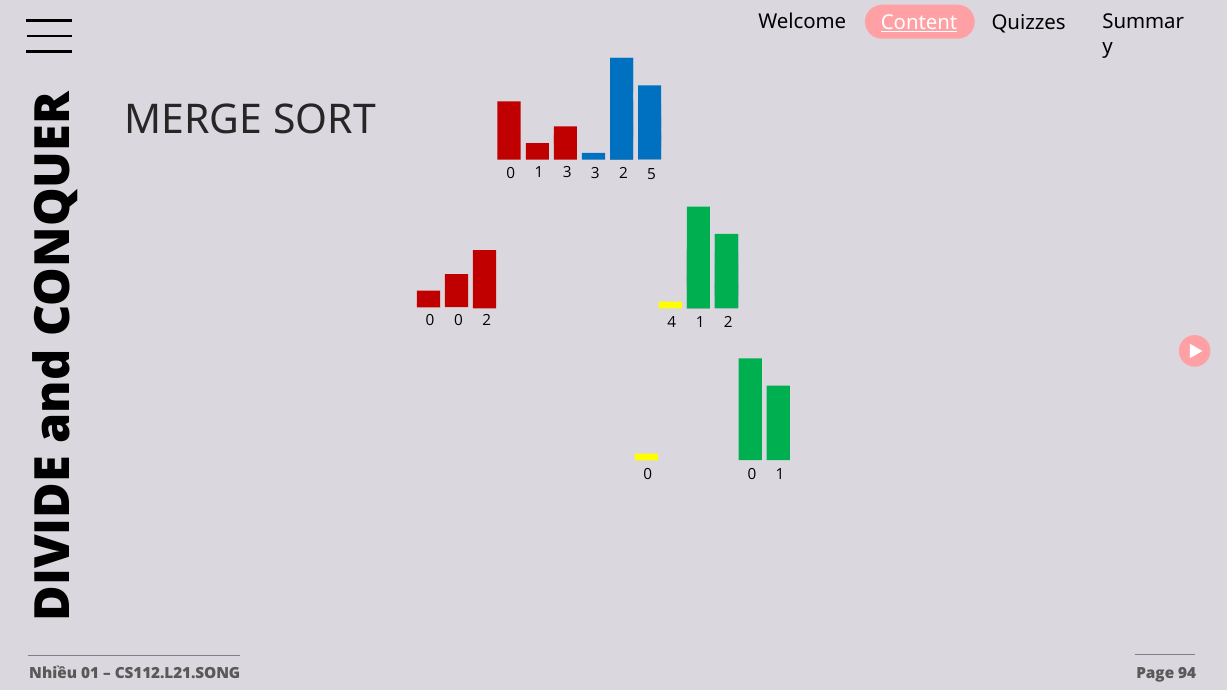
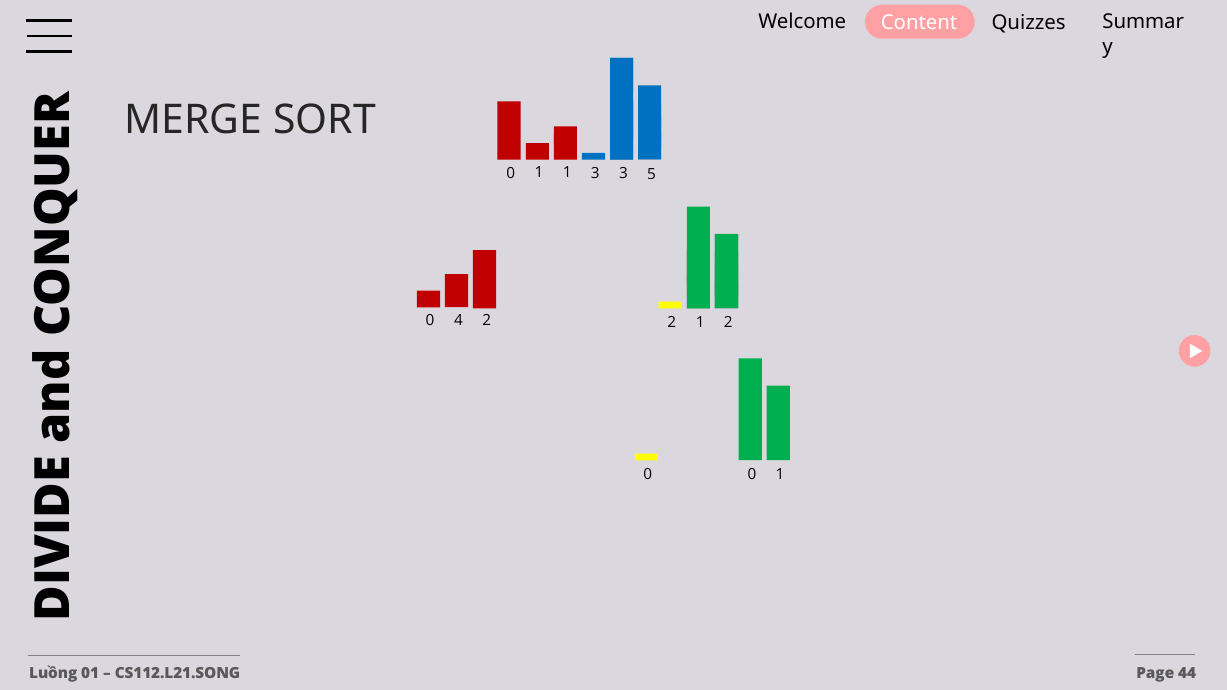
Content underline: present -> none
1 3: 3 -> 1
3 2: 2 -> 3
2 4: 4 -> 2
0 0: 0 -> 4
Nhiều: Nhiều -> Luồng
94: 94 -> 44
